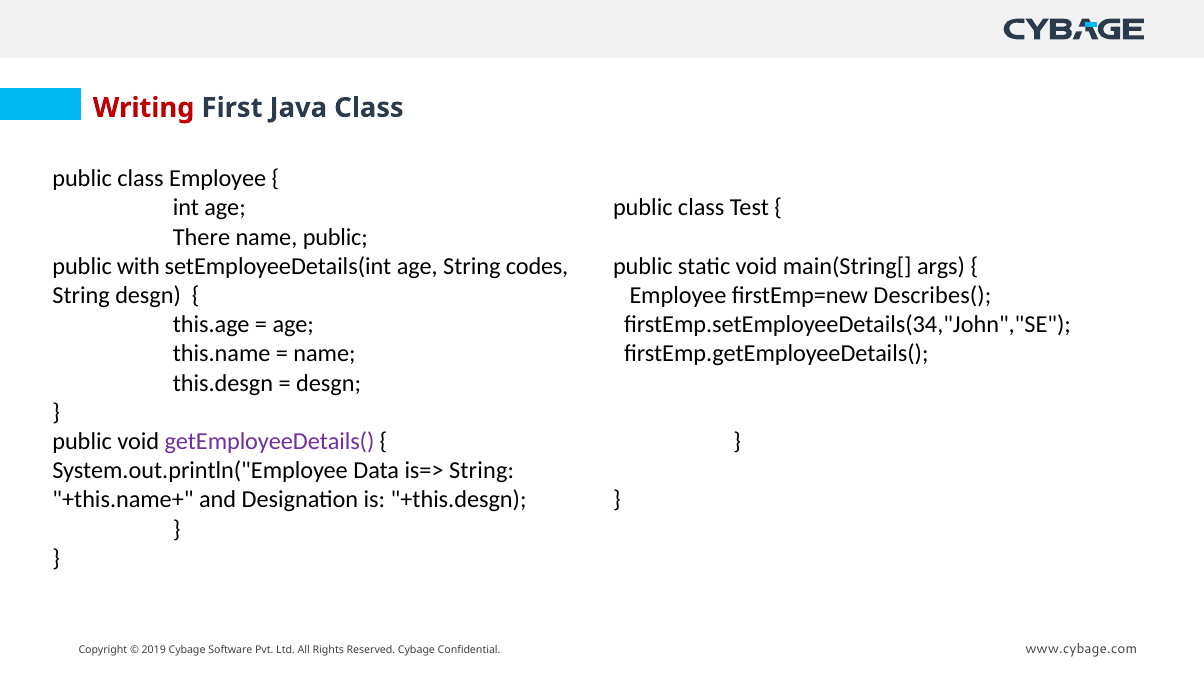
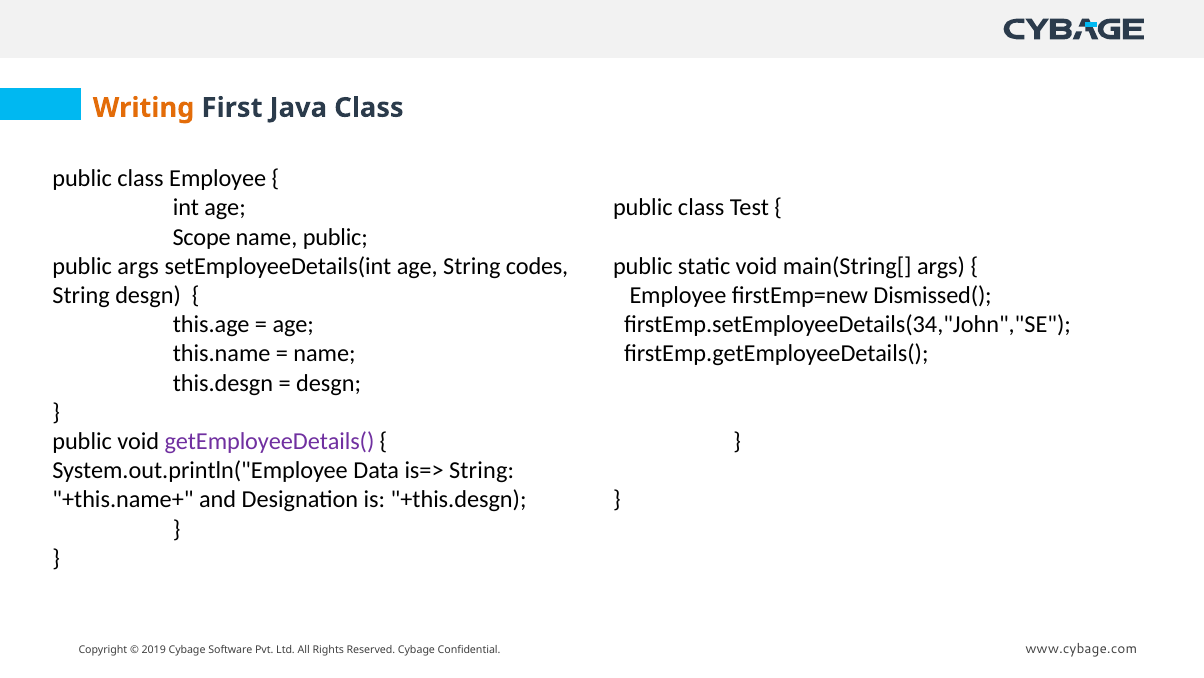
Writing colour: red -> orange
There: There -> Scope
public with: with -> args
Describes(: Describes( -> Dismissed(
